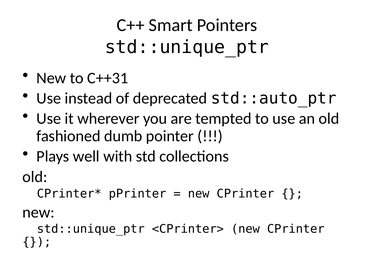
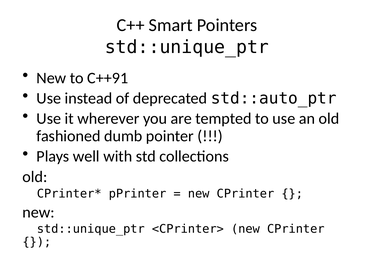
C++31: C++31 -> C++91
